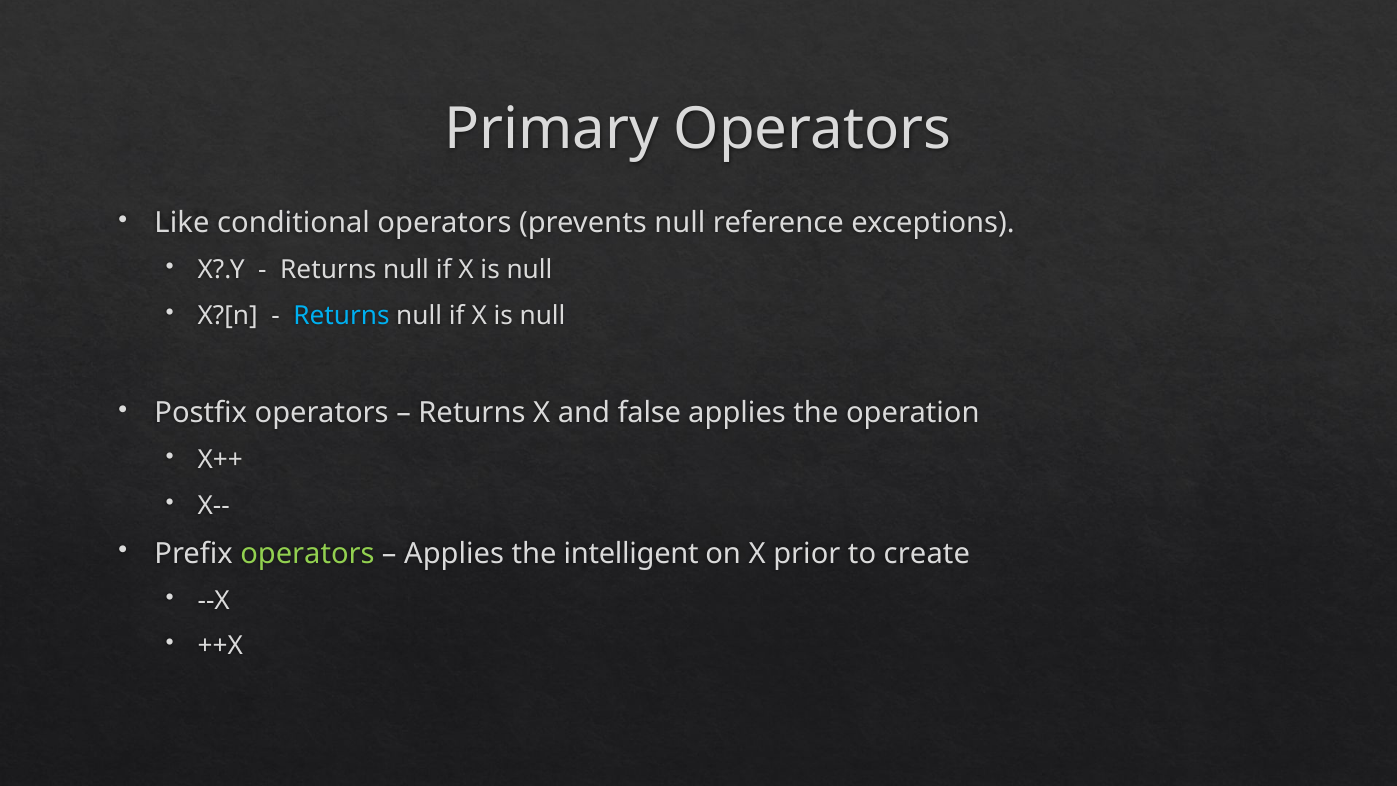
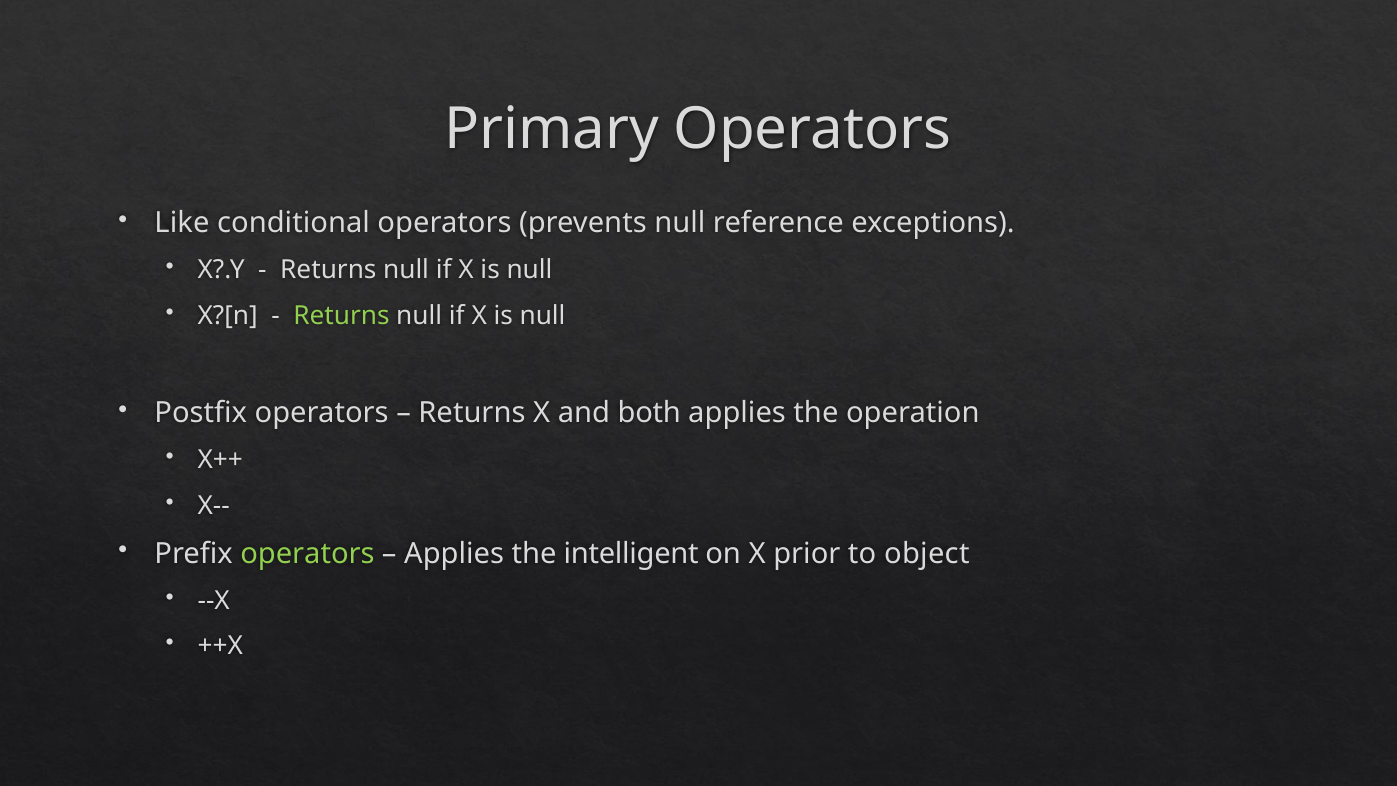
Returns at (341, 316) colour: light blue -> light green
false: false -> both
create: create -> object
